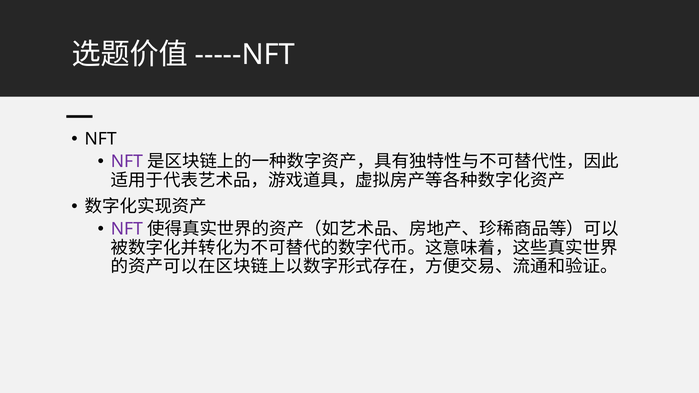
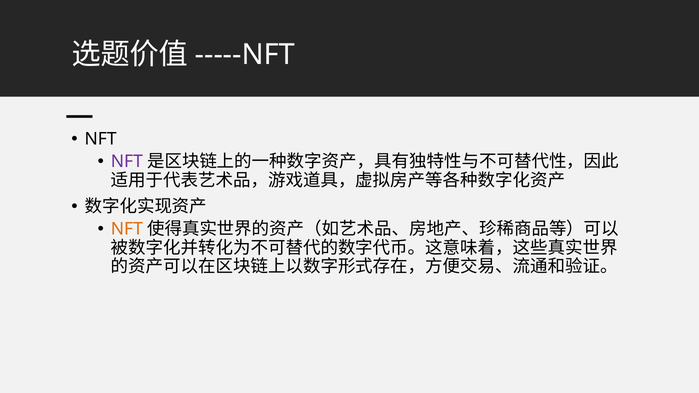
NFT at (127, 229) colour: purple -> orange
